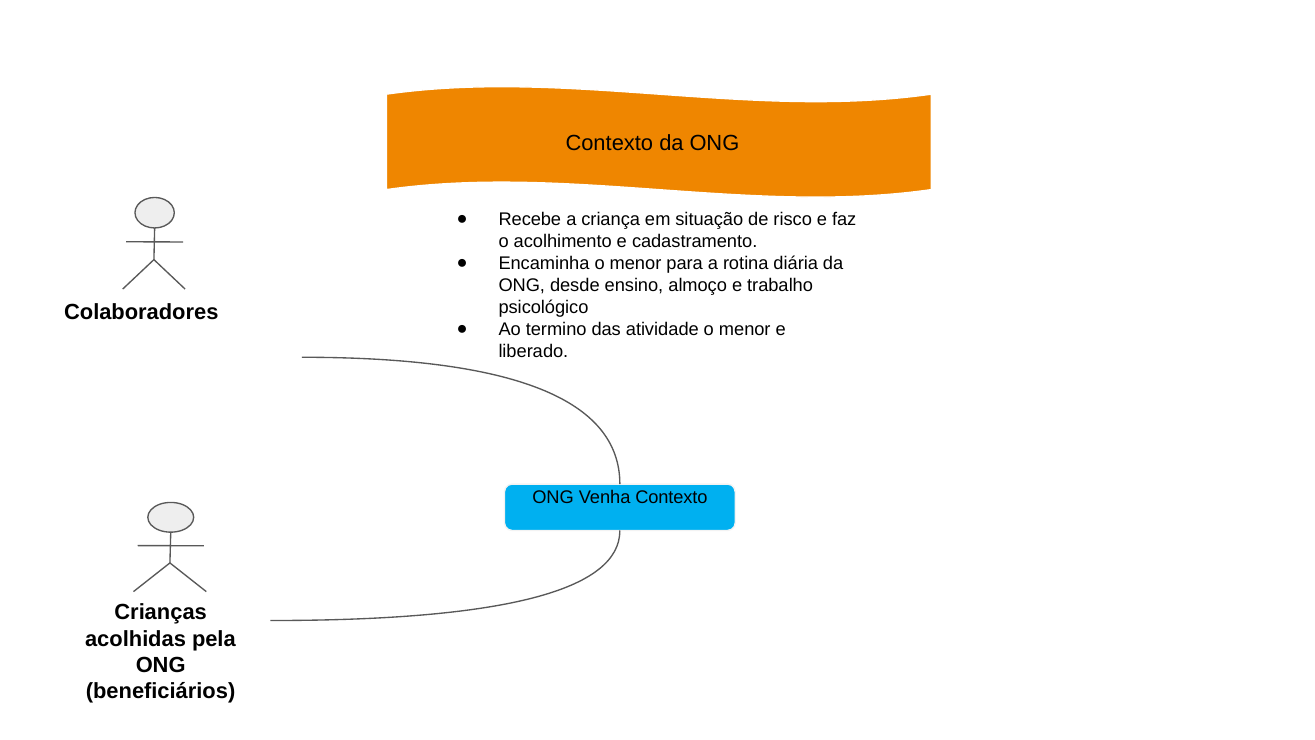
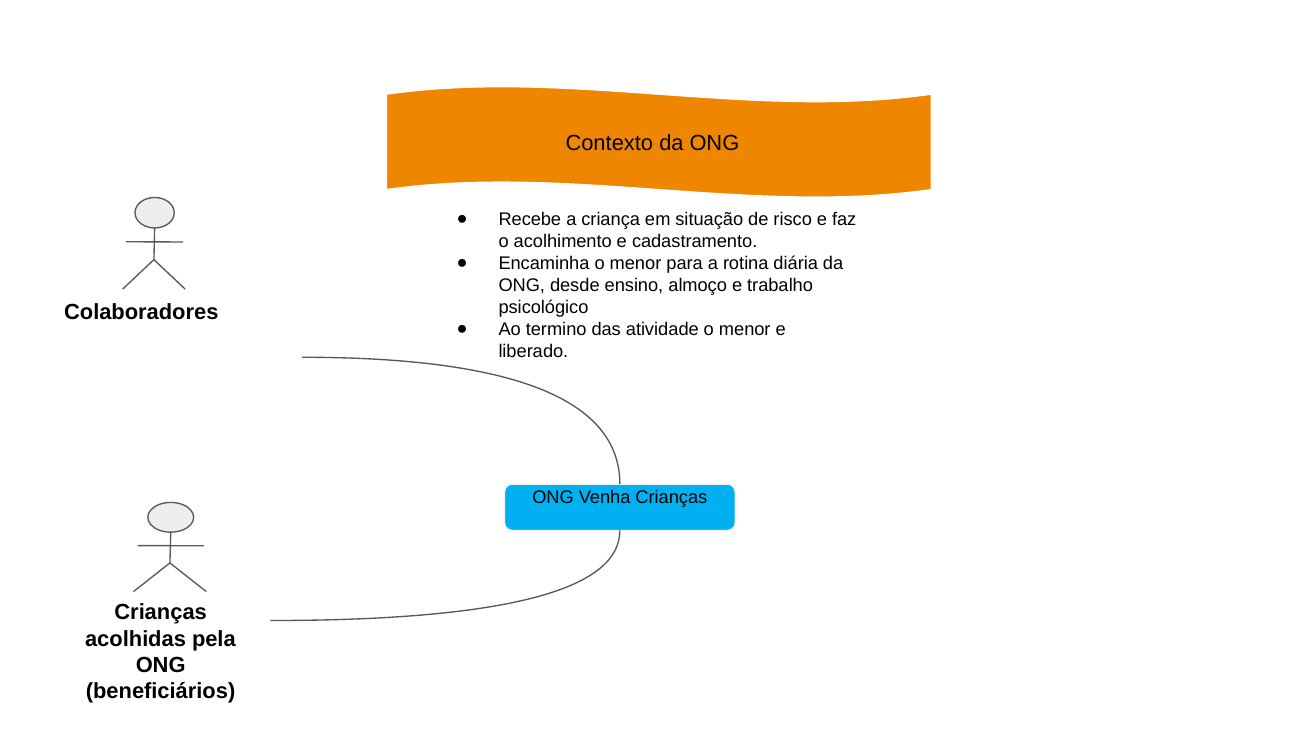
Venha Contexto: Contexto -> Crianças
